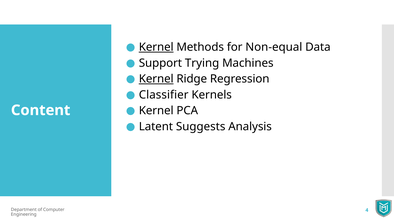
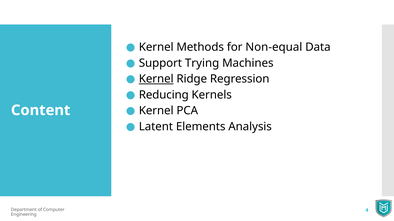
Kernel at (156, 47) underline: present -> none
Classifier: Classifier -> Reducing
Suggests: Suggests -> Elements
